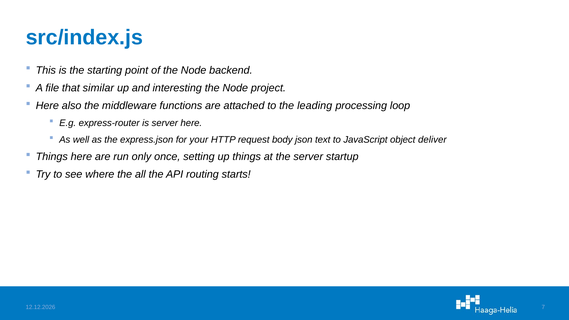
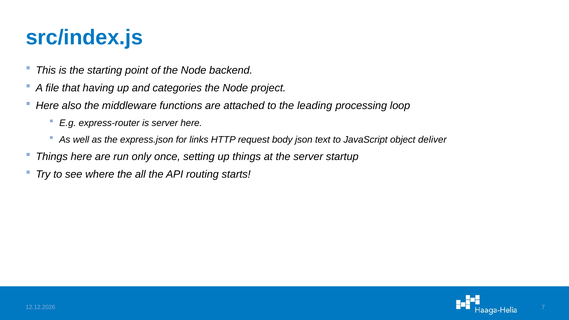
similar: similar -> having
interesting: interesting -> categories
your: your -> links
